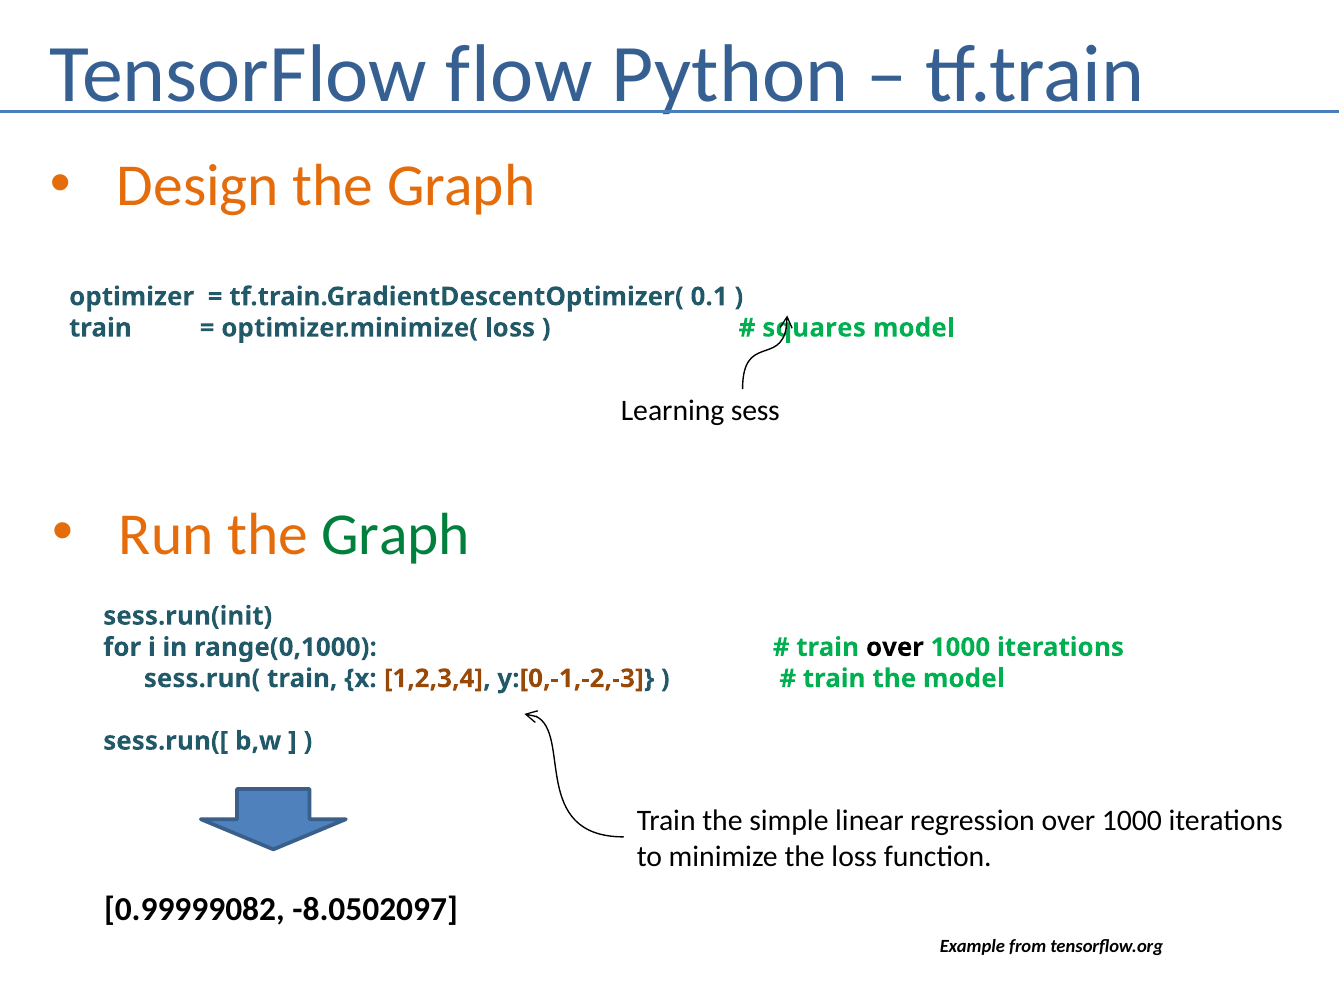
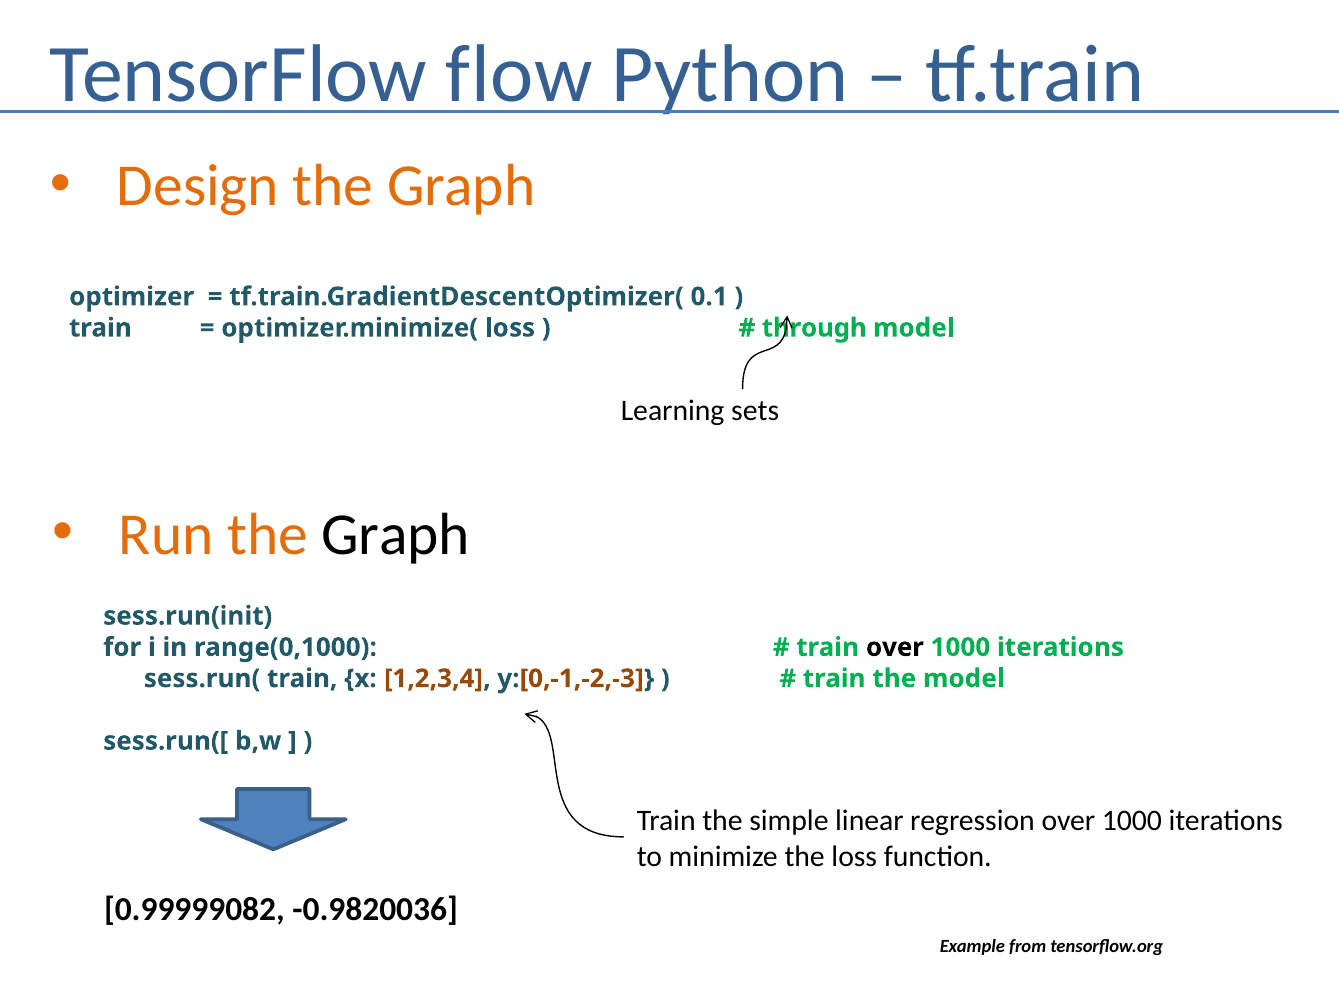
squares: squares -> through
sess: sess -> sets
Graph at (396, 535) colour: green -> black
-8.0502097: -8.0502097 -> -0.9820036
